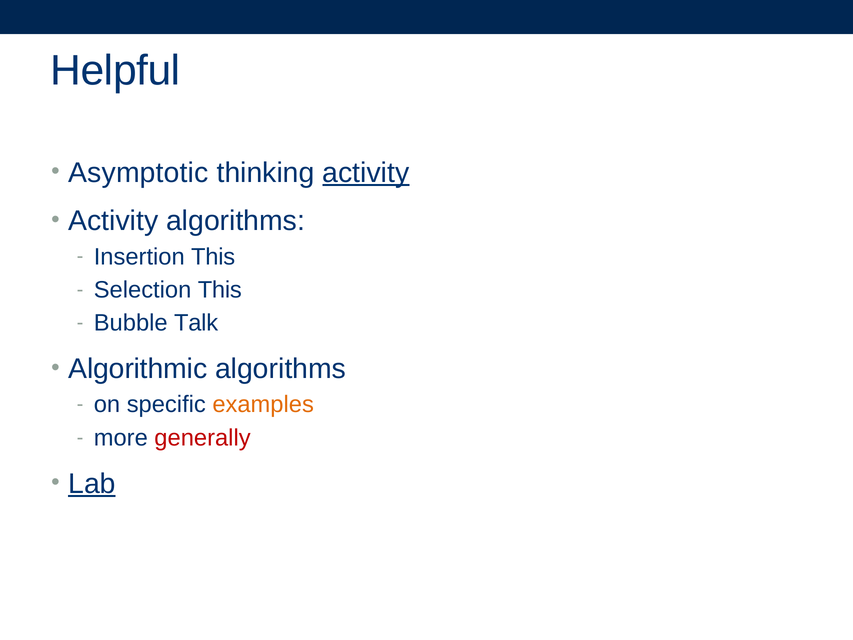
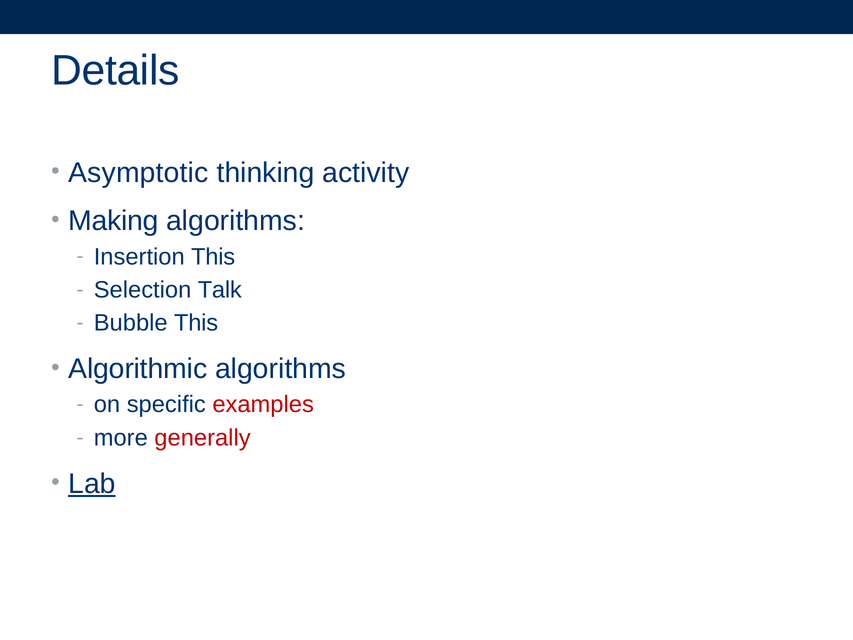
Helpful: Helpful -> Details
activity at (366, 173) underline: present -> none
Activity at (113, 221): Activity -> Making
Selection This: This -> Talk
Bubble Talk: Talk -> This
examples colour: orange -> red
